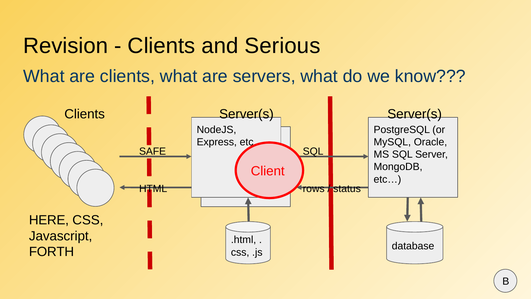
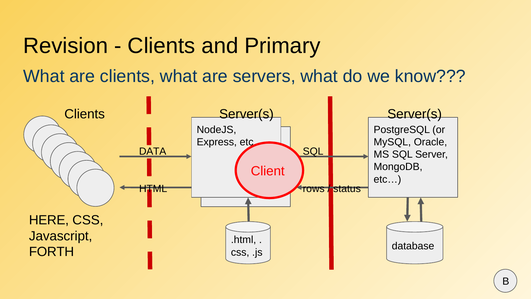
Serious: Serious -> Primary
SAFE: SAFE -> DATA
